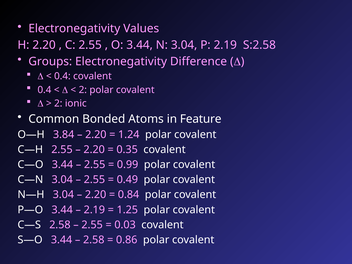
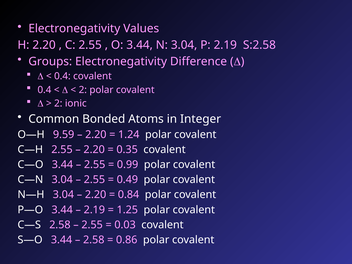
Feature: Feature -> Integer
3.84: 3.84 -> 9.59
